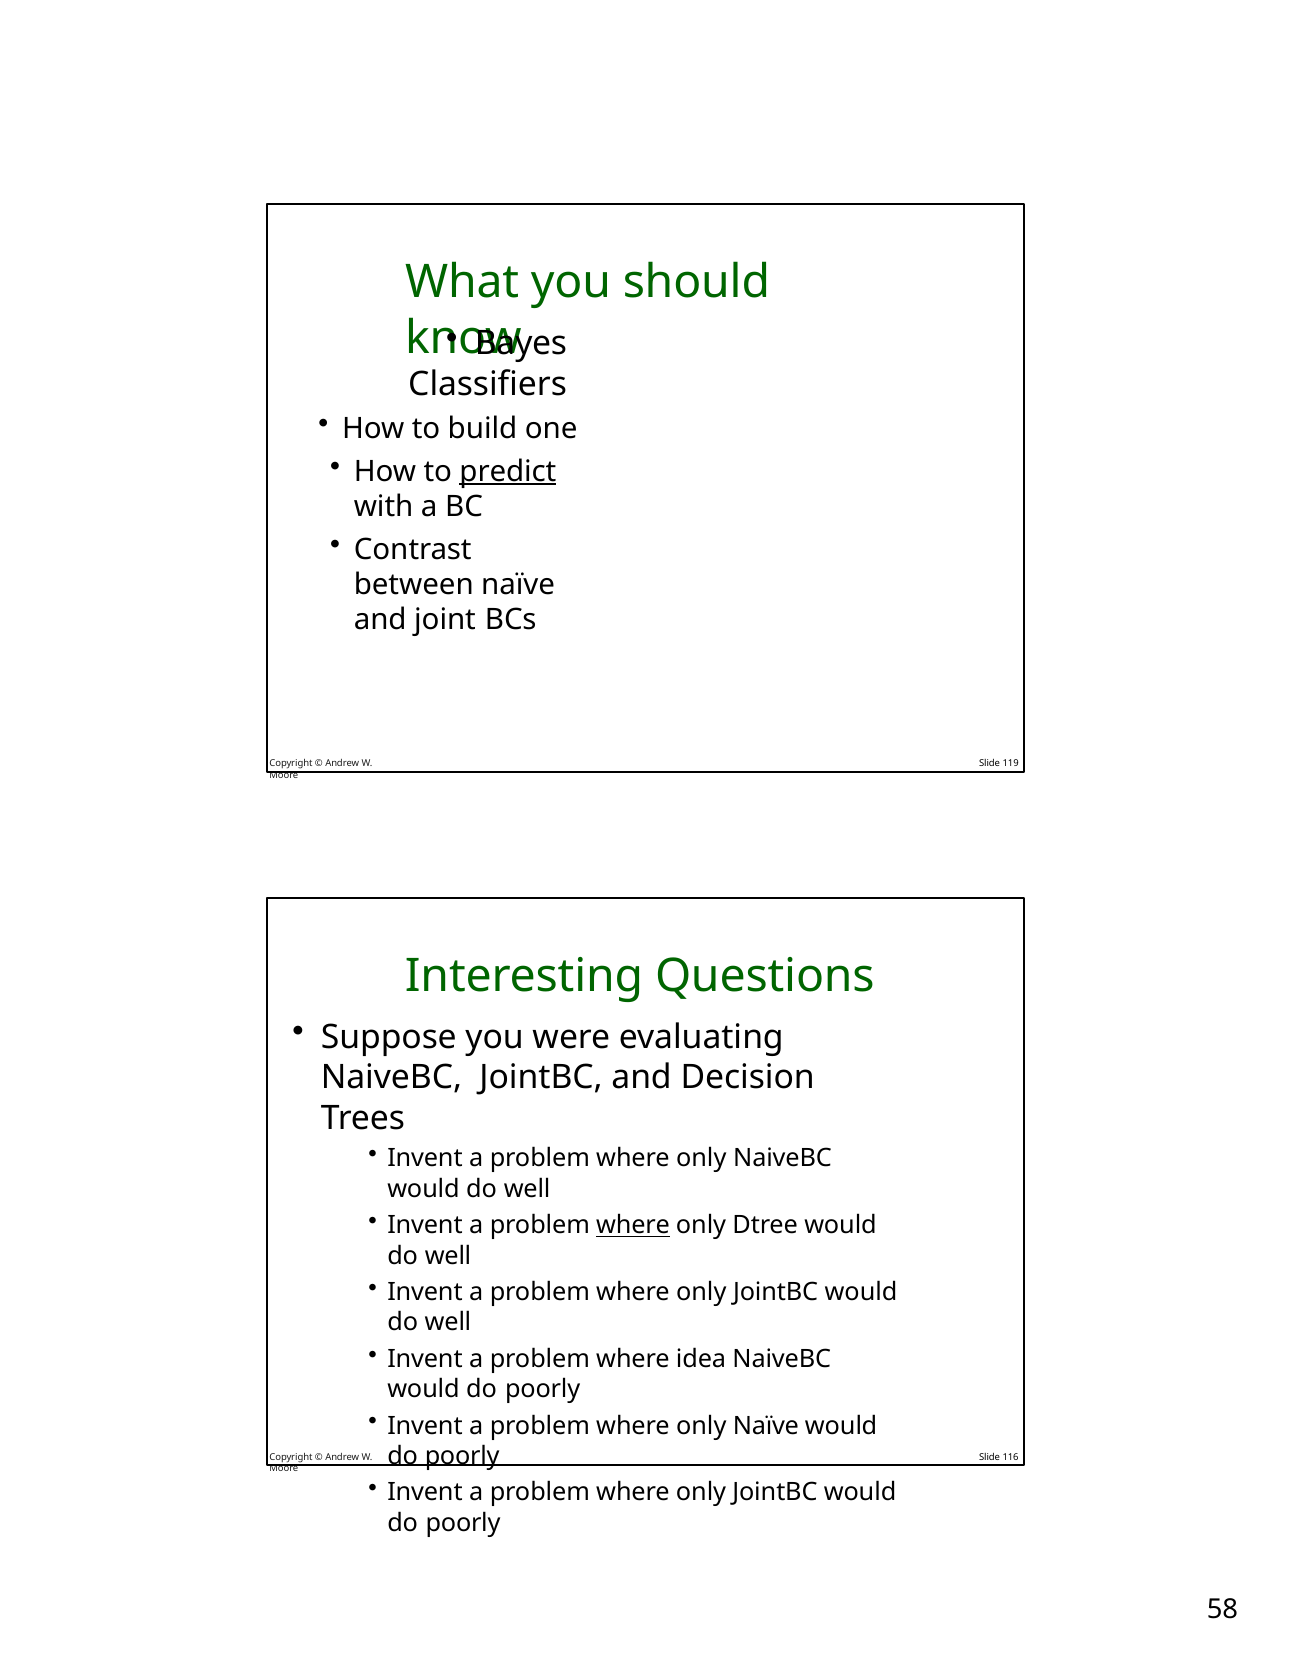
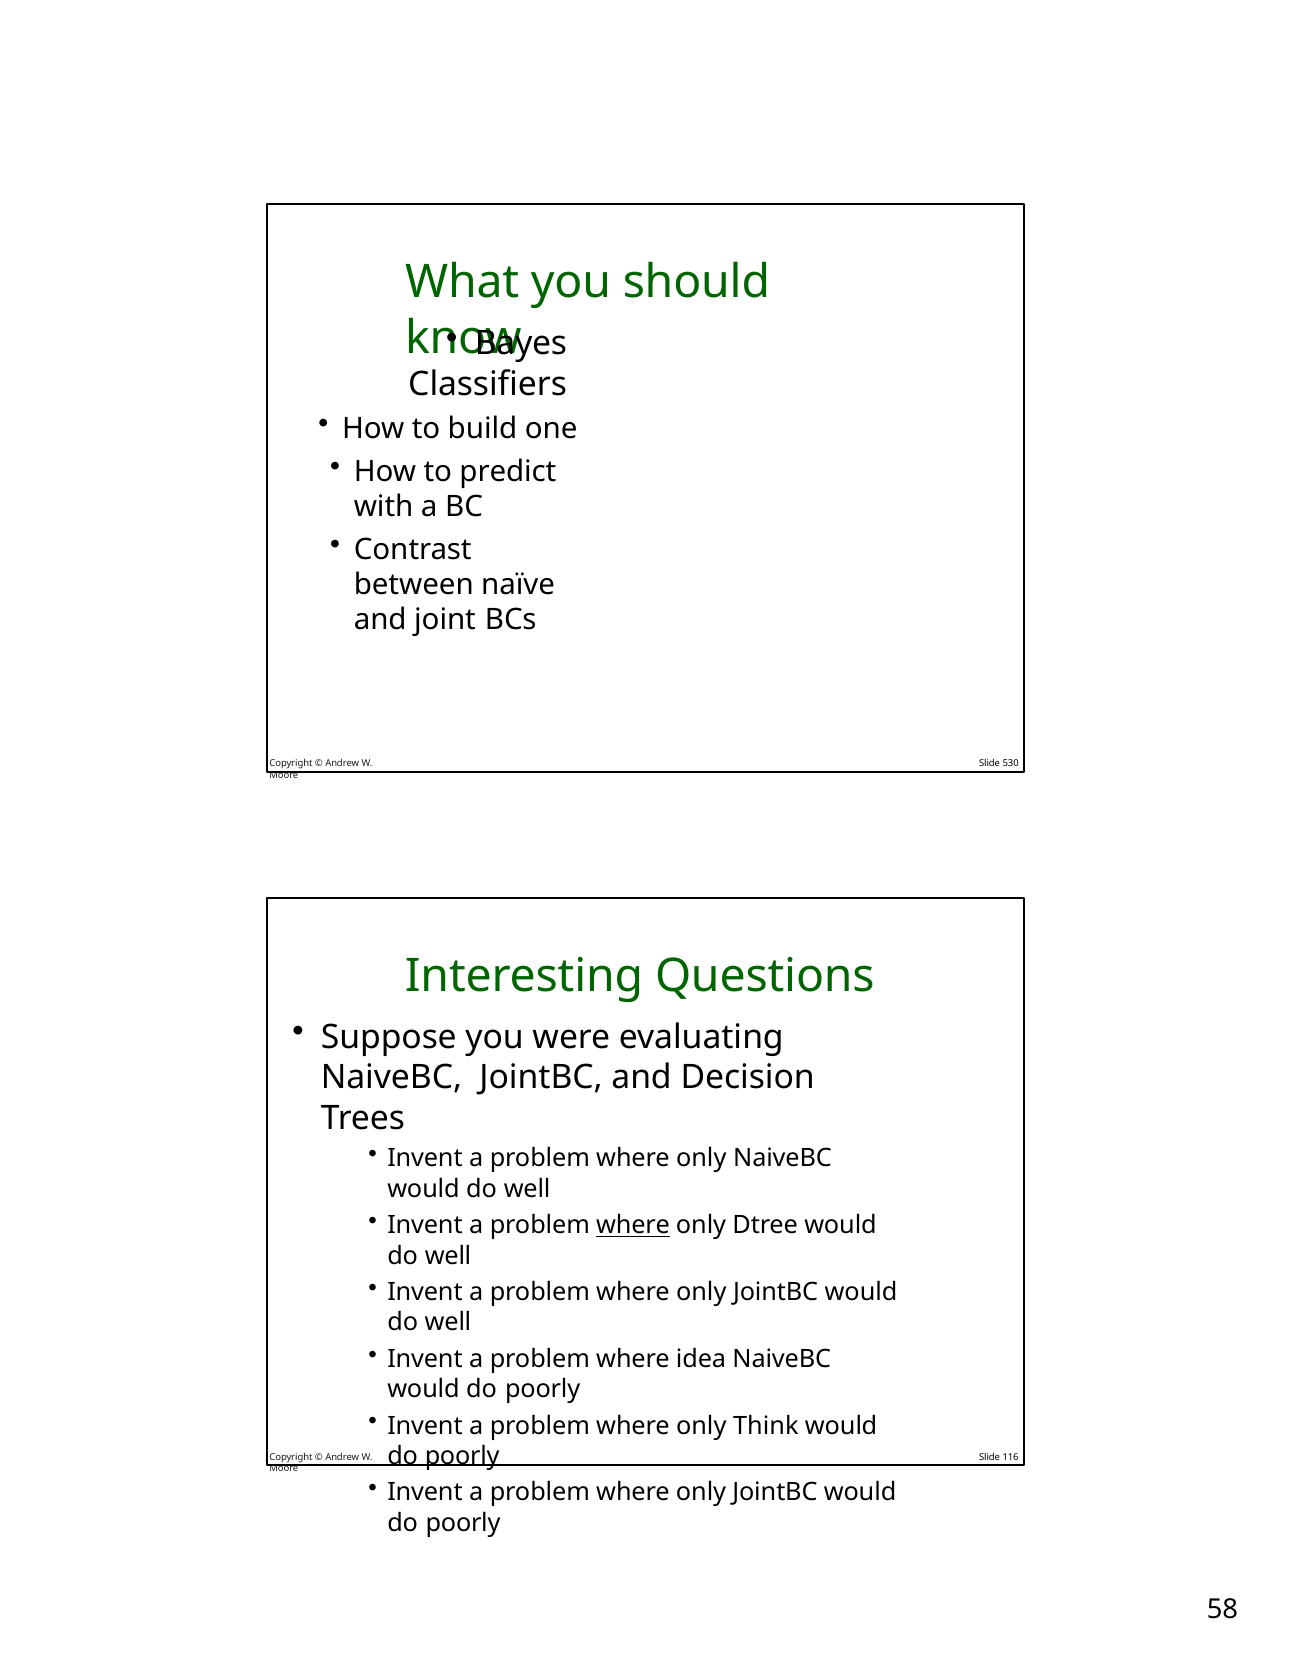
predict underline: present -> none
119: 119 -> 530
only Naïve: Naïve -> Think
